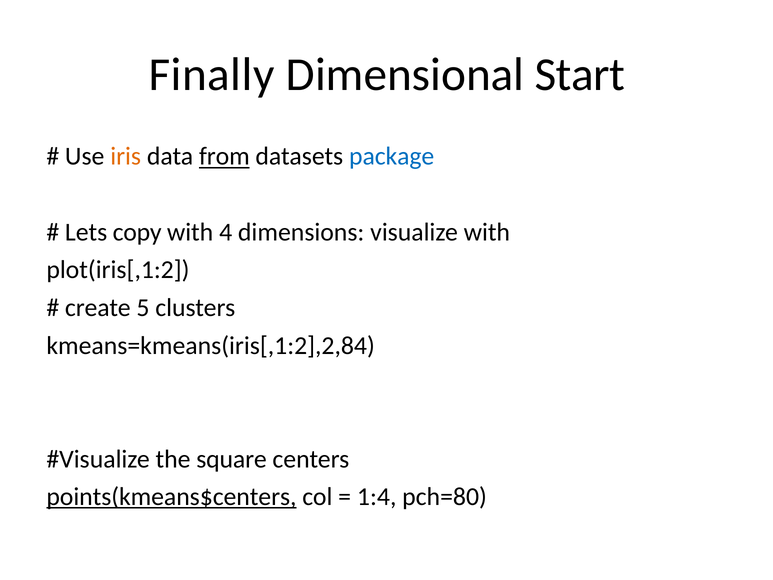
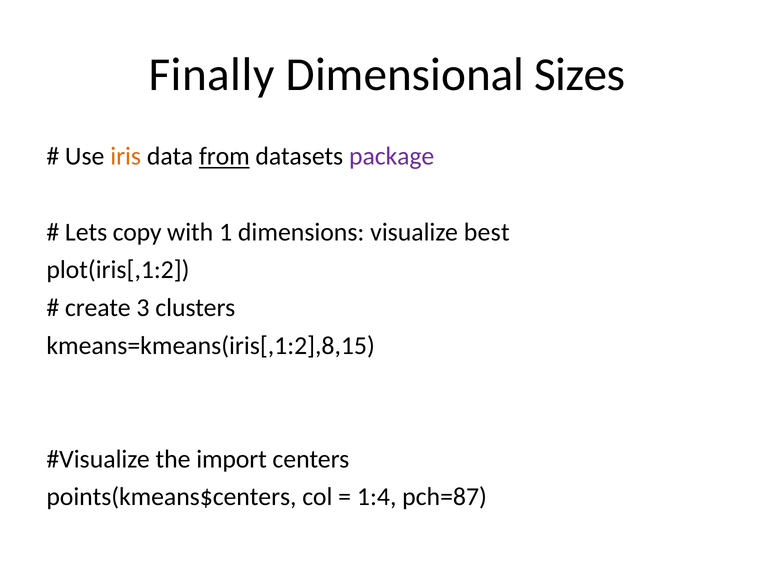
Start: Start -> Sizes
package colour: blue -> purple
4: 4 -> 1
visualize with: with -> best
5: 5 -> 3
kmeans=kmeans(iris[,1:2],2,84: kmeans=kmeans(iris[,1:2],2,84 -> kmeans=kmeans(iris[,1:2],8,15
square: square -> import
points(kmeans$centers underline: present -> none
pch=80: pch=80 -> pch=87
